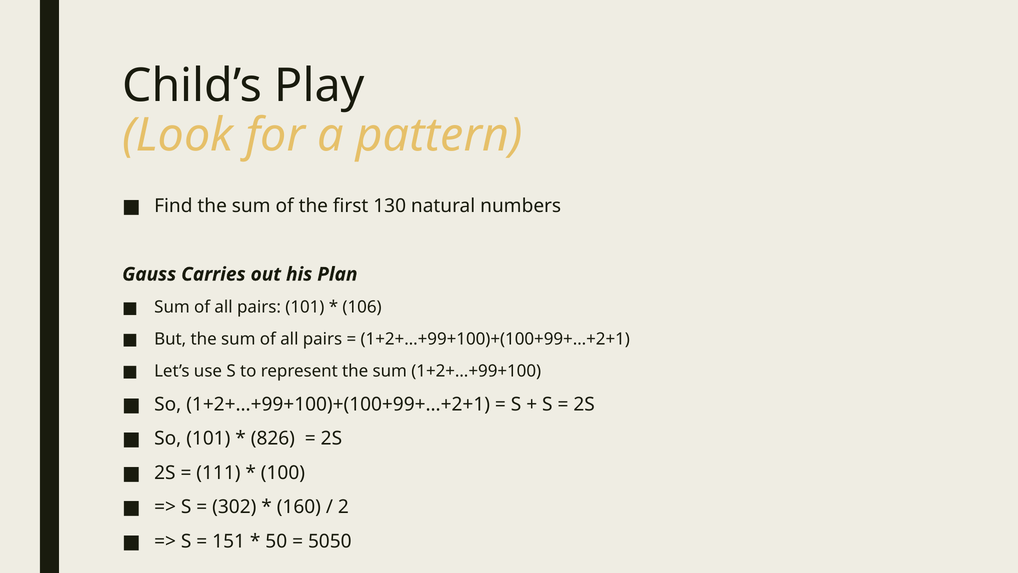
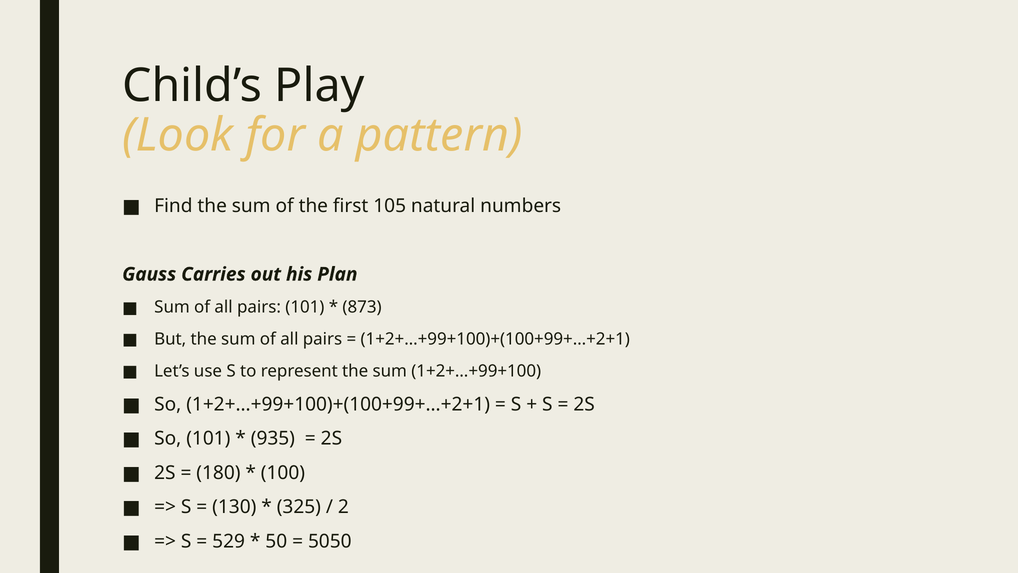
130: 130 -> 105
106: 106 -> 873
826: 826 -> 935
111: 111 -> 180
302: 302 -> 130
160: 160 -> 325
151: 151 -> 529
